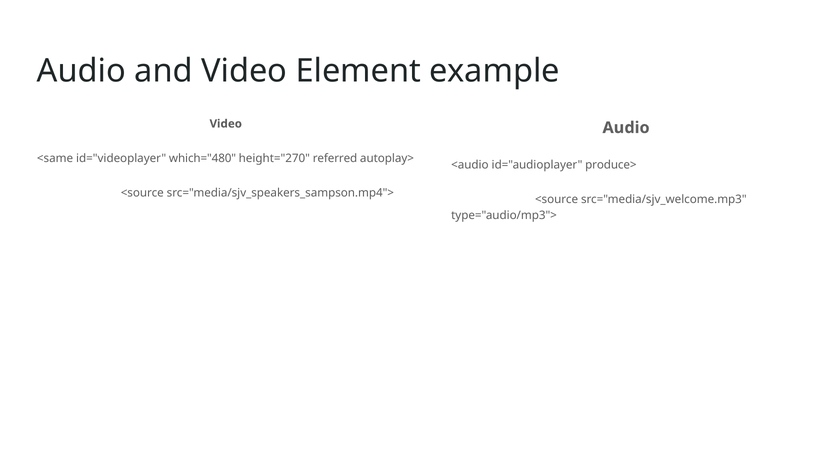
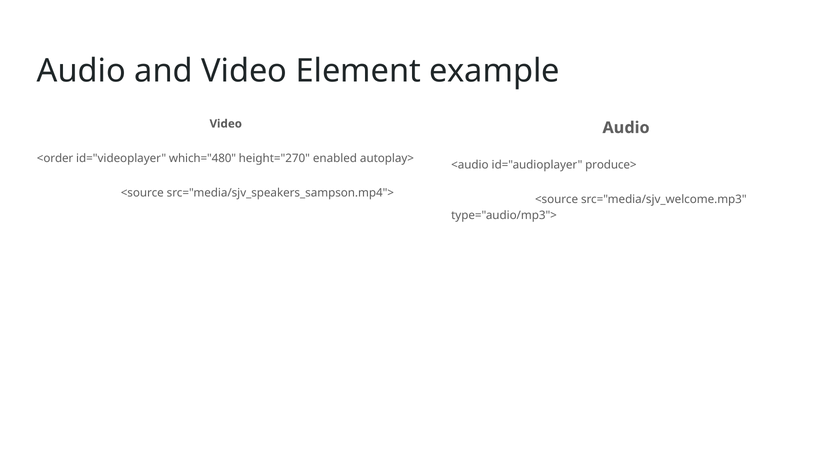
<same: <same -> <order
referred: referred -> enabled
